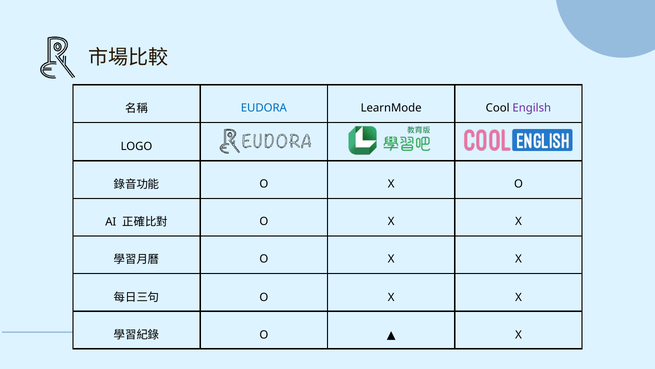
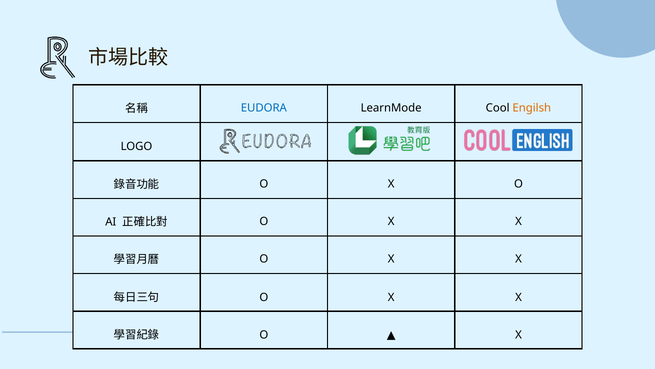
Engilsh colour: purple -> orange
